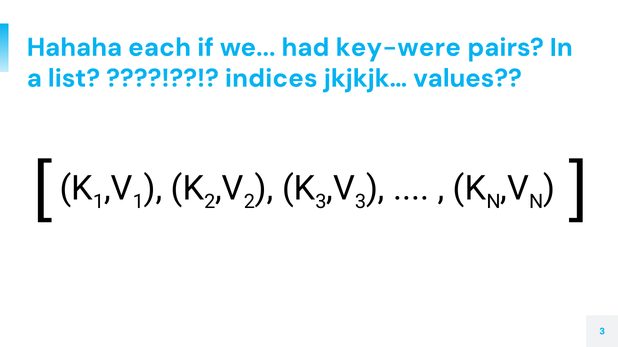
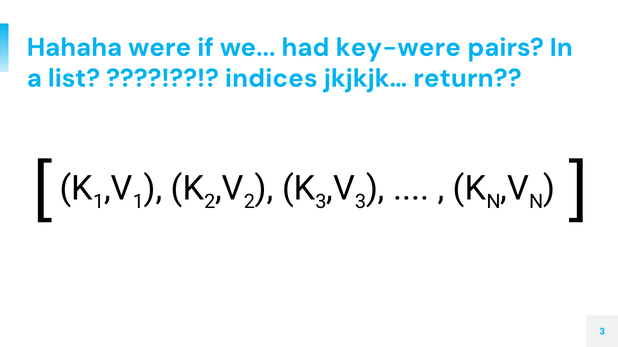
each: each -> were
values: values -> return
